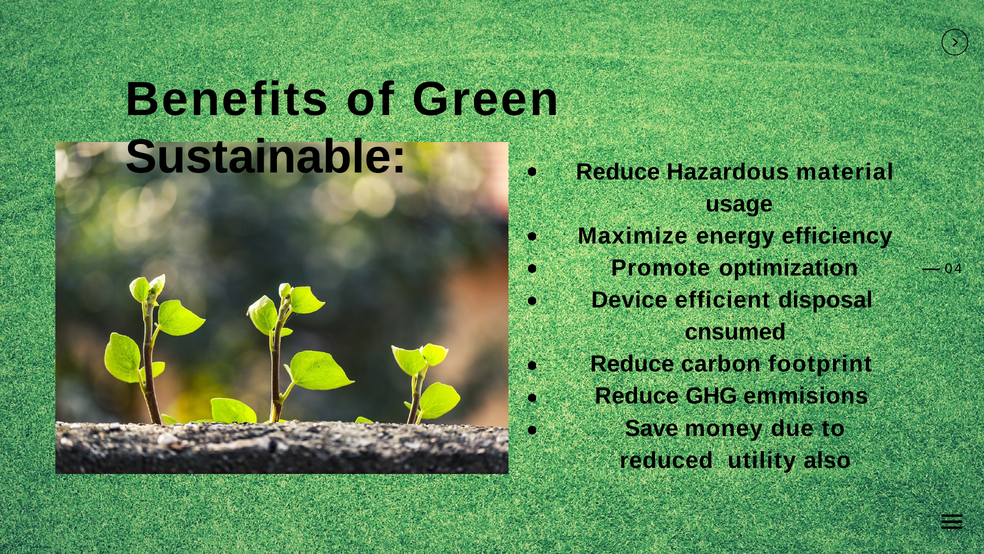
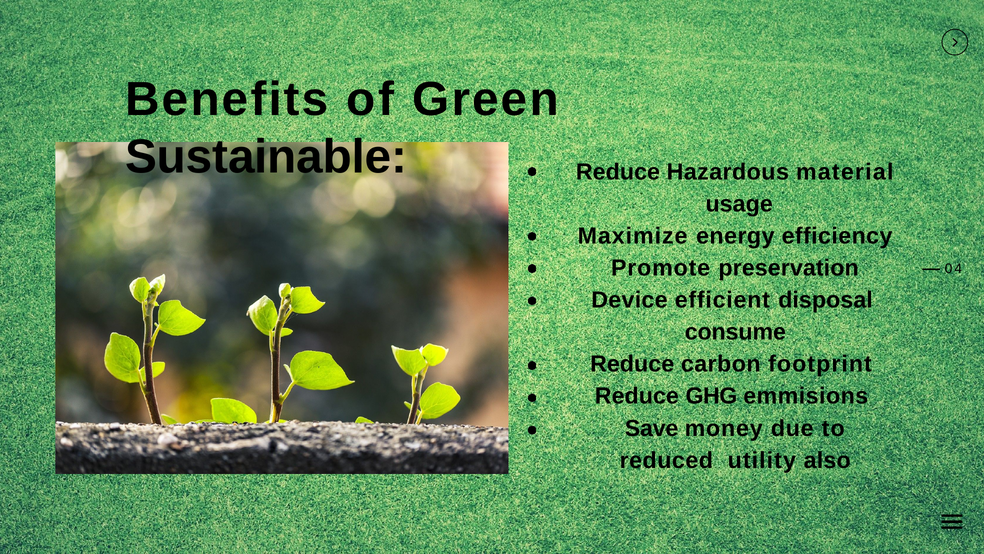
optimization: optimization -> preservation
cnsumed: cnsumed -> consume
